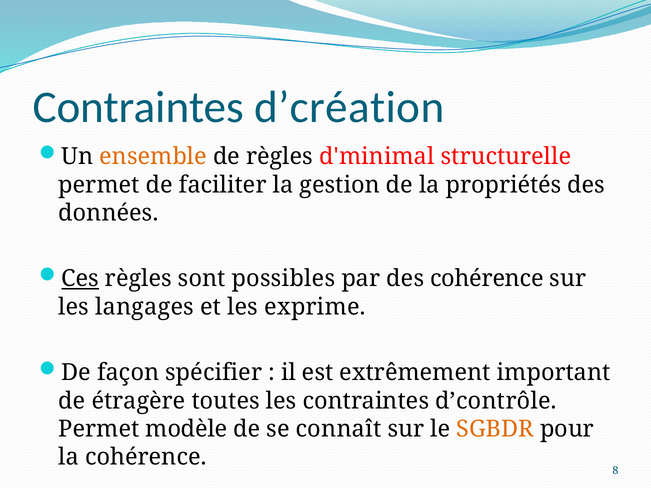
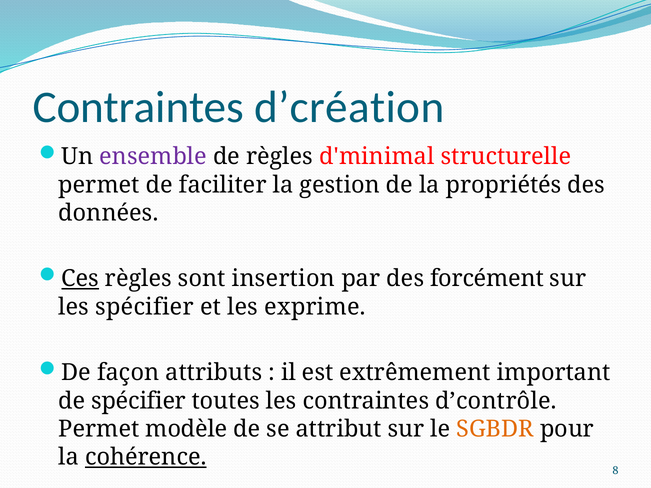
ensemble colour: orange -> purple
possibles: possibles -> insertion
des cohérence: cohérence -> forcément
les langages: langages -> spécifier
spécifier: spécifier -> attributs
de étragère: étragère -> spécifier
connaît: connaît -> attribut
cohérence at (146, 457) underline: none -> present
